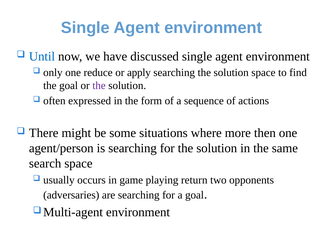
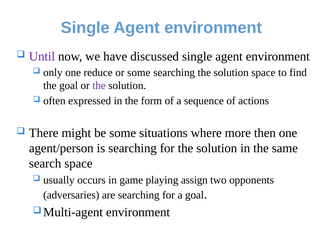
Until colour: blue -> purple
or apply: apply -> some
return: return -> assign
